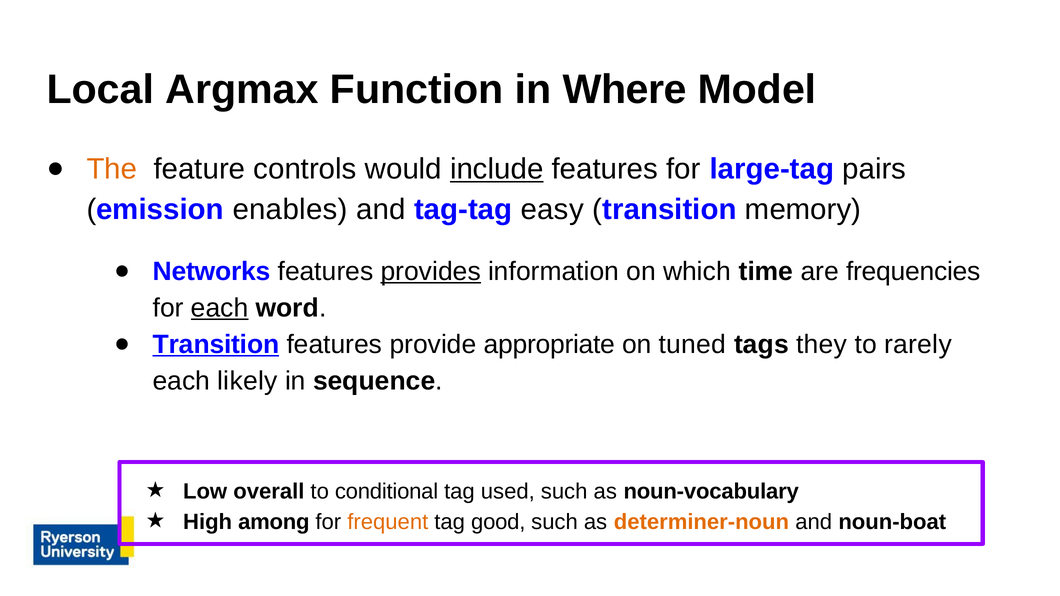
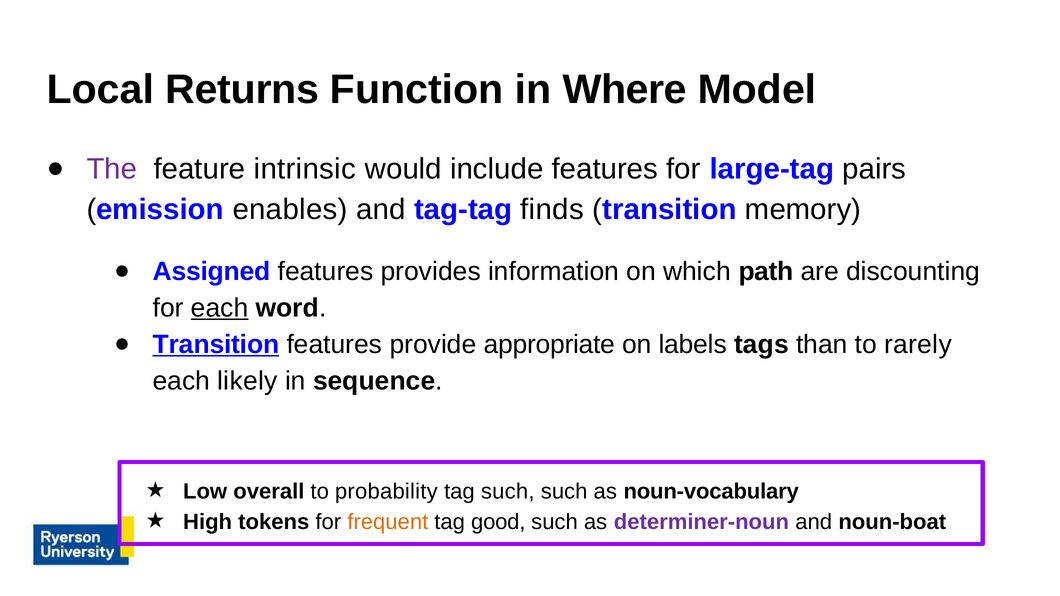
Argmax: Argmax -> Returns
The colour: orange -> purple
controls: controls -> intrinsic
include underline: present -> none
easy: easy -> finds
Networks: Networks -> Assigned
provides underline: present -> none
time: time -> path
frequencies: frequencies -> discounting
tuned: tuned -> labels
they: they -> than
conditional: conditional -> probability
tag used: used -> such
among: among -> tokens
determiner-noun colour: orange -> purple
